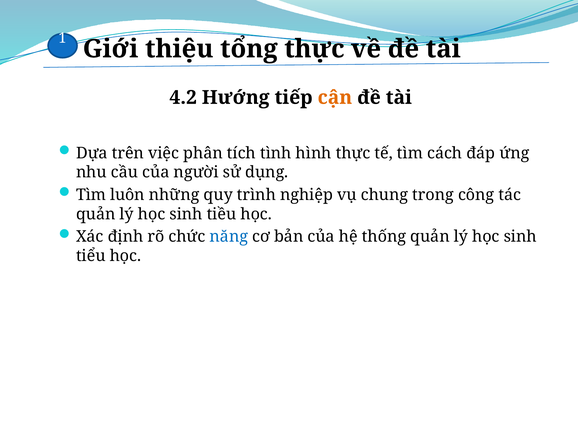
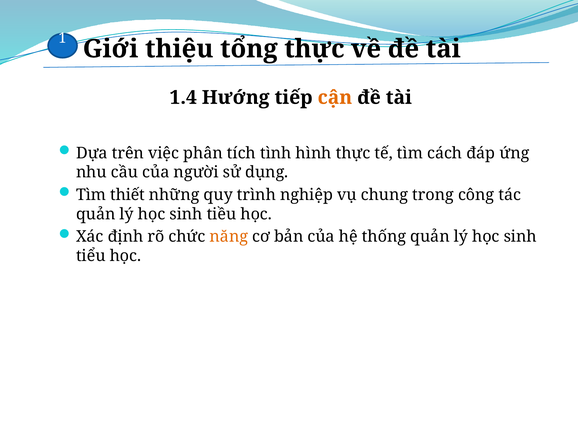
4.2: 4.2 -> 1.4
luôn: luôn -> thiết
năng colour: blue -> orange
